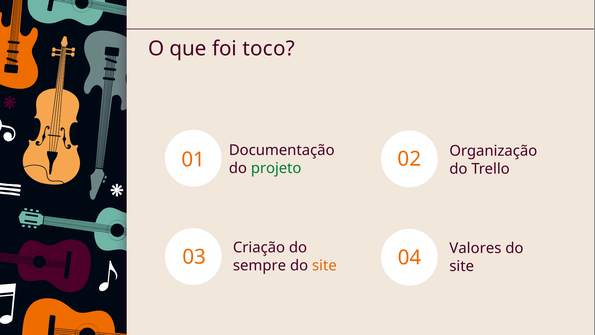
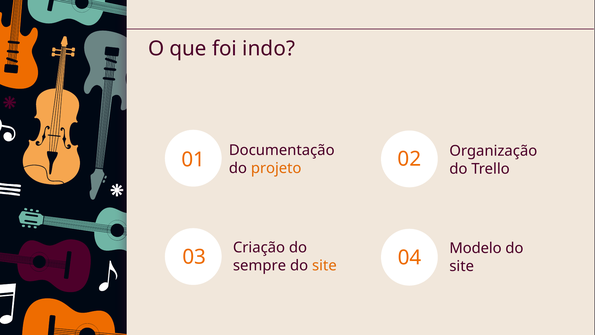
toco: toco -> indo
projeto colour: green -> orange
Valores: Valores -> Modelo
